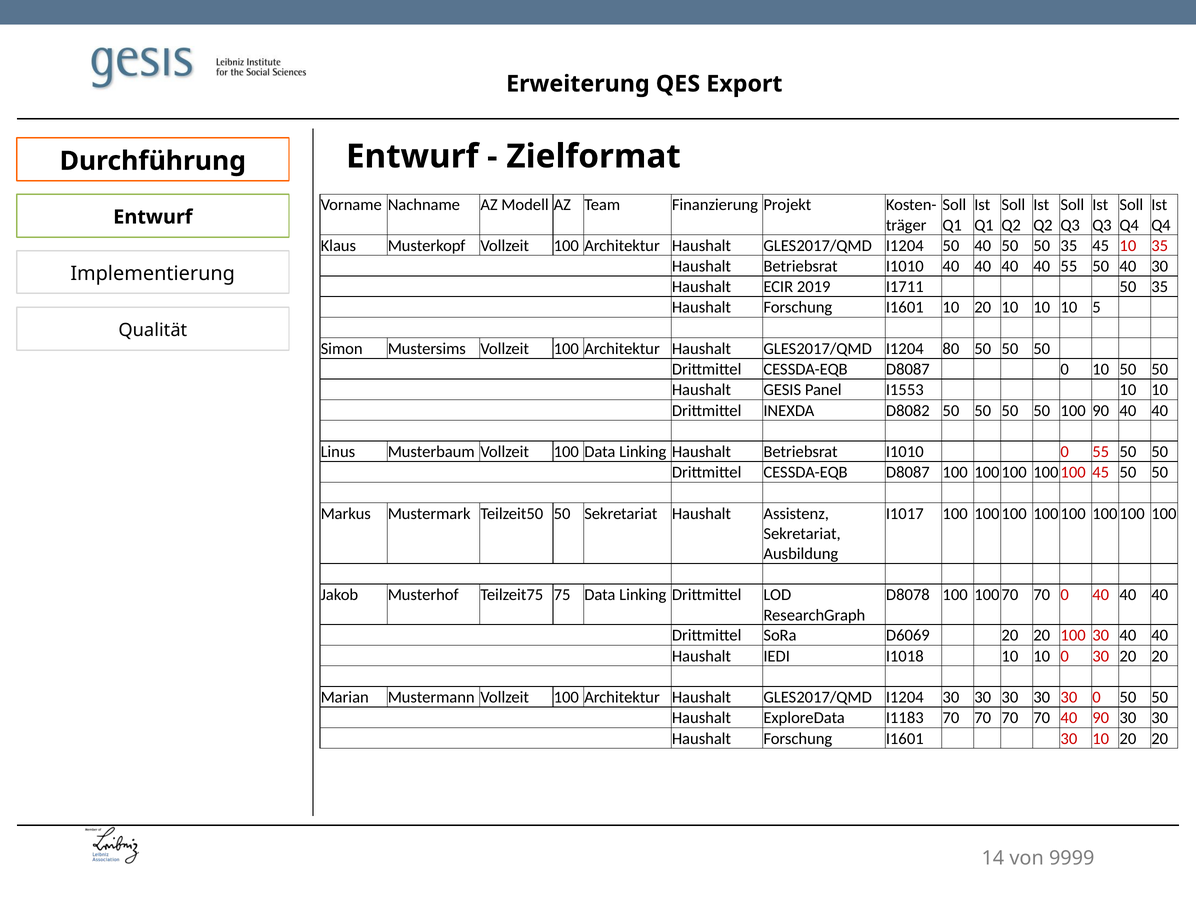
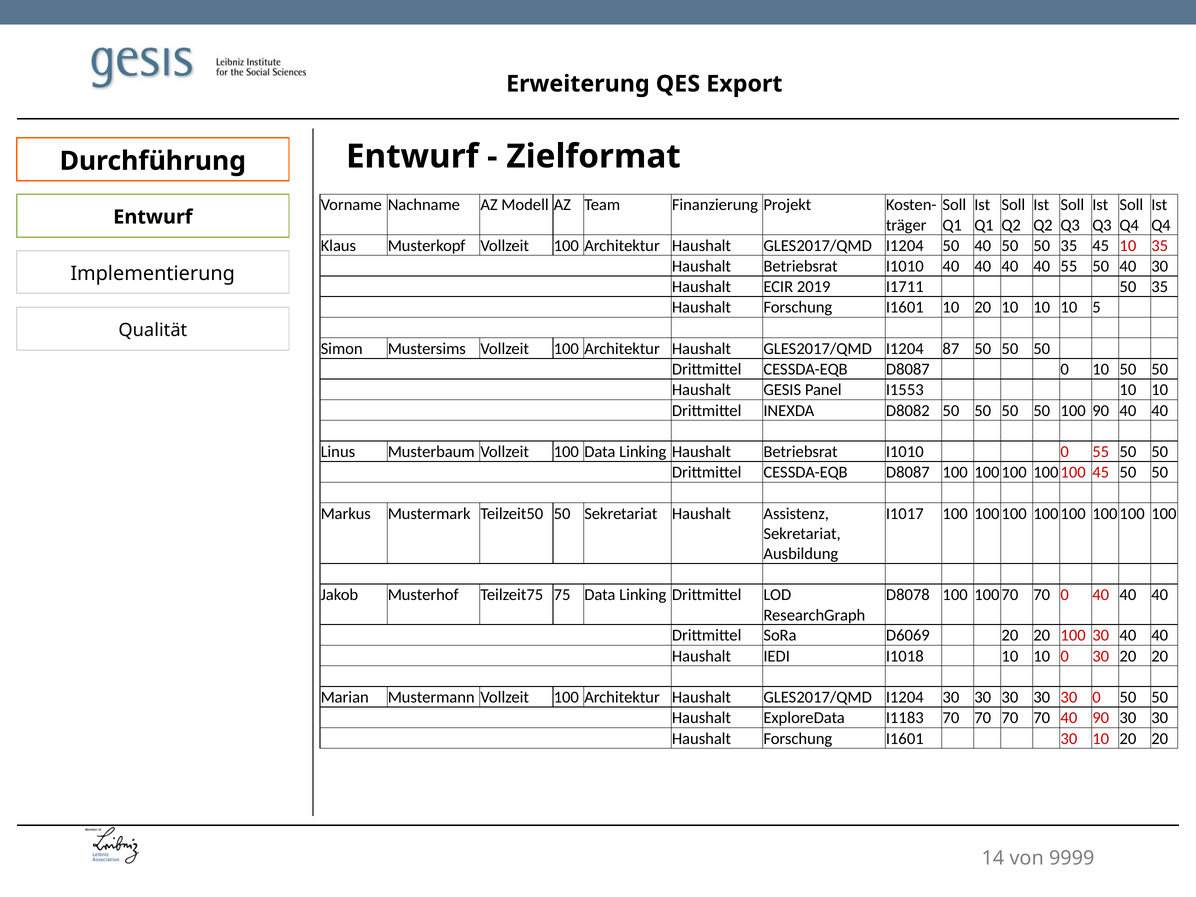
80: 80 -> 87
